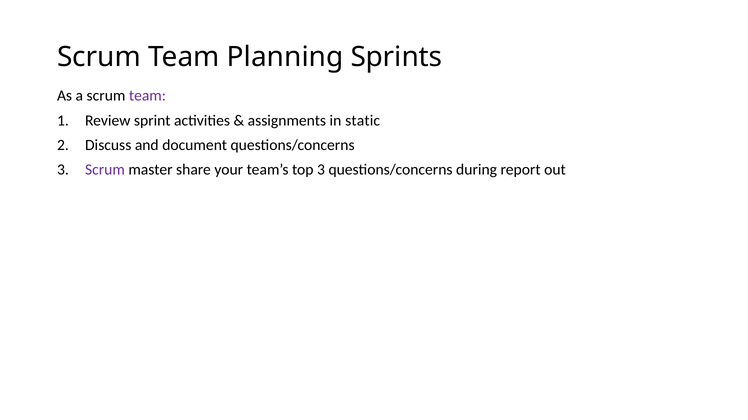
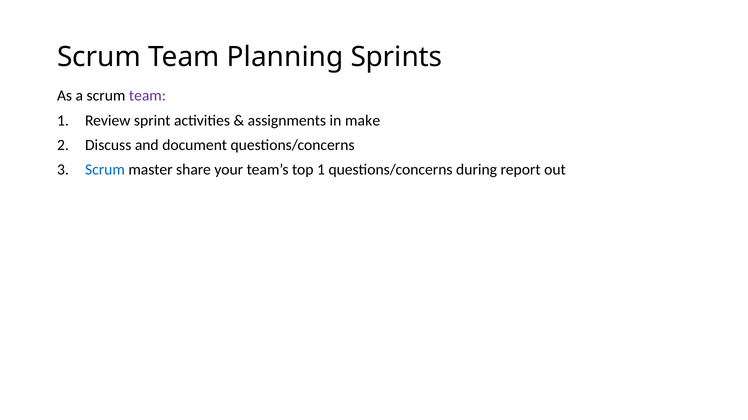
static: static -> make
Scrum at (105, 170) colour: purple -> blue
top 3: 3 -> 1
